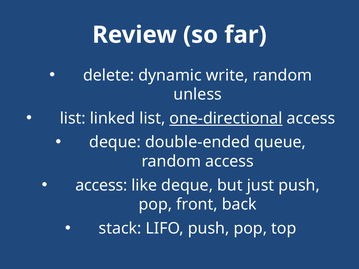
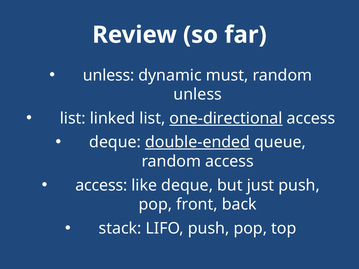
delete at (109, 75): delete -> unless
write: write -> must
double-ended underline: none -> present
